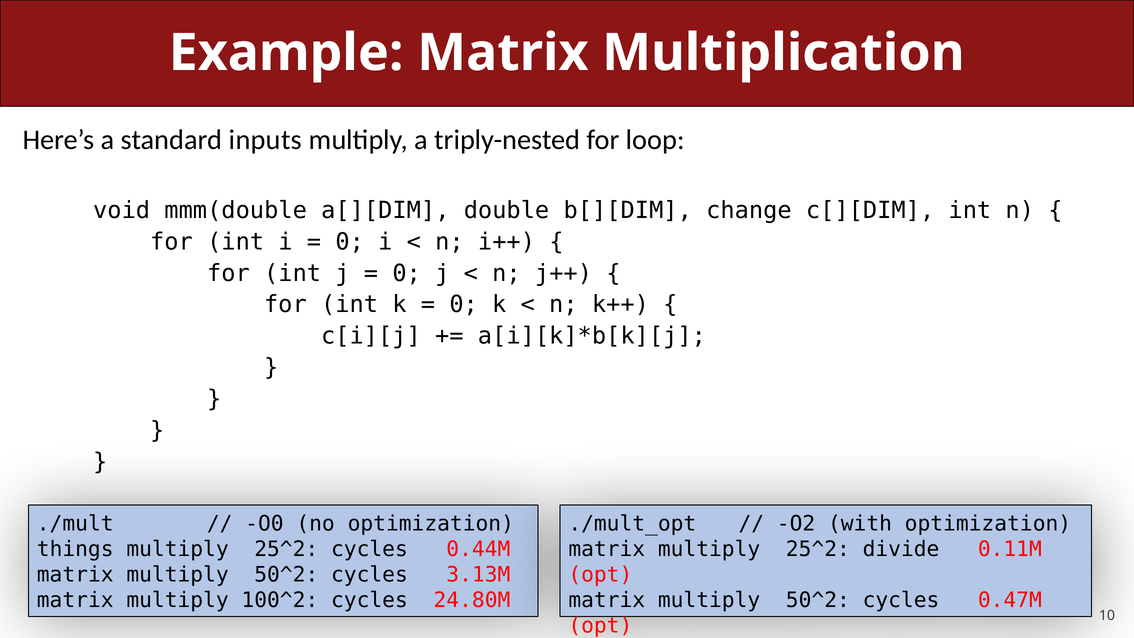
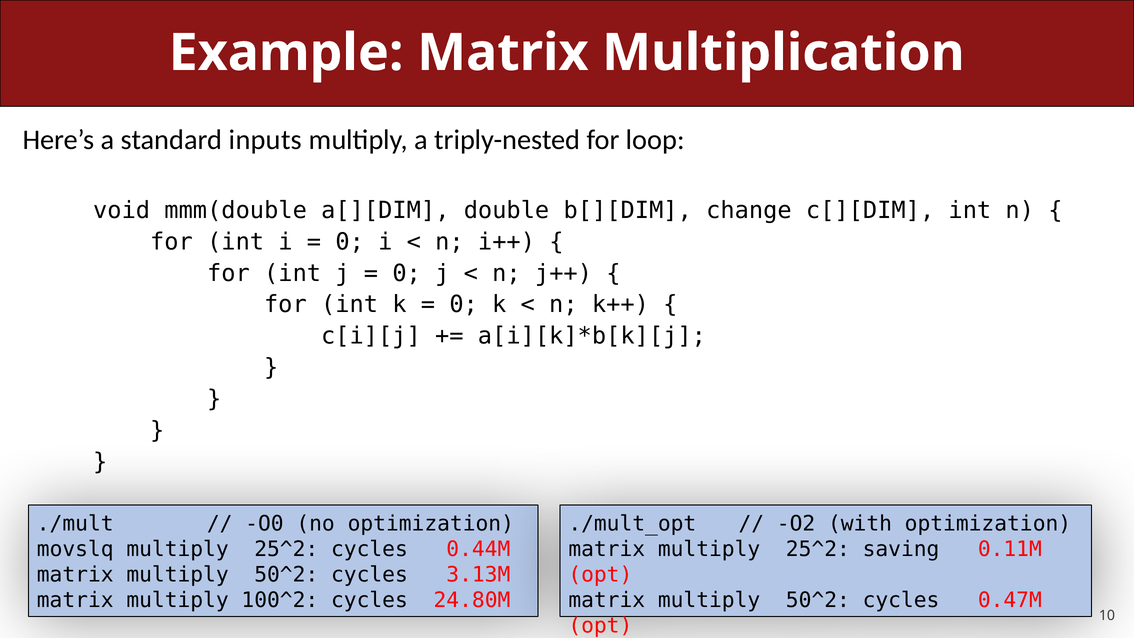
things: things -> movslq
divide: divide -> saving
